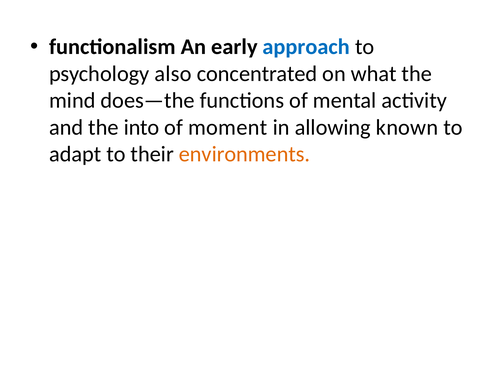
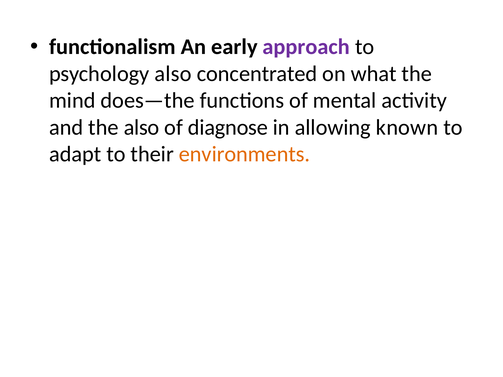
approach colour: blue -> purple
the into: into -> also
moment: moment -> diagnose
